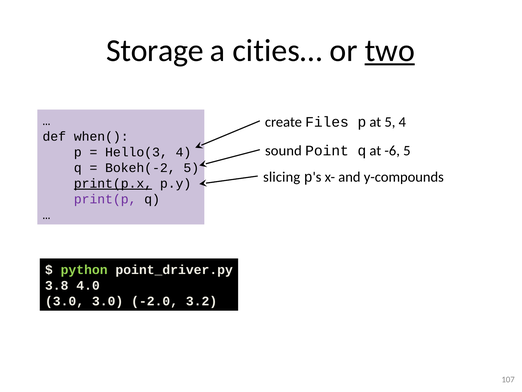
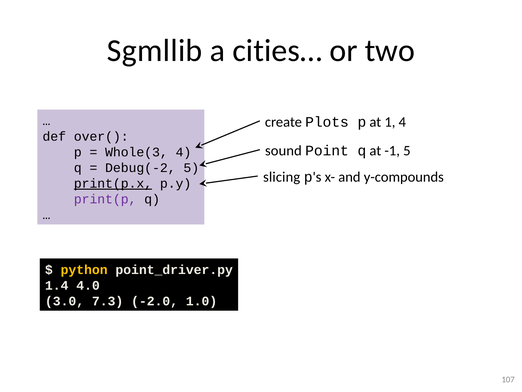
Storage: Storage -> Sgmllib
two underline: present -> none
Files: Files -> Plots
at 5: 5 -> 1
when(: when( -> over(
-6: -6 -> -1
Hello(3: Hello(3 -> Whole(3
Bokeh(-2: Bokeh(-2 -> Debug(-2
python colour: light green -> yellow
3.8: 3.8 -> 1.4
3.0 3.0: 3.0 -> 7.3
3.2: 3.2 -> 1.0
